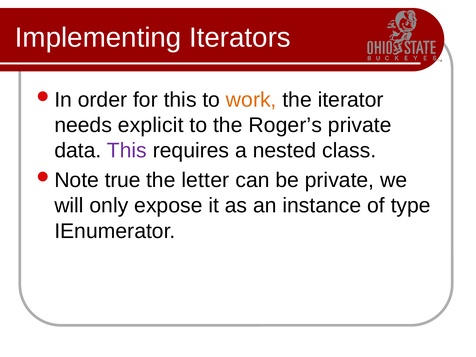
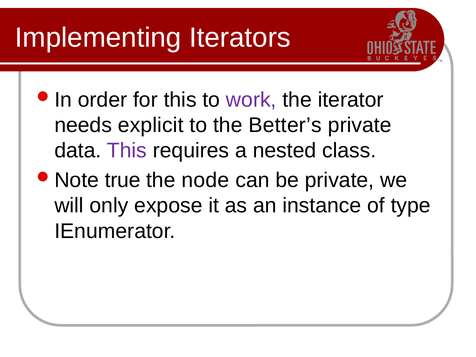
work colour: orange -> purple
Roger’s: Roger’s -> Better’s
letter: letter -> node
